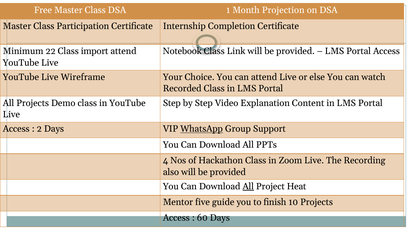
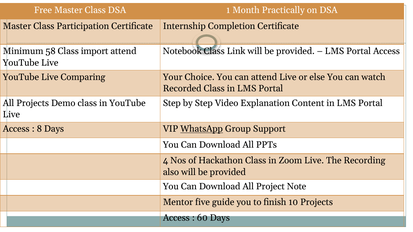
Projection: Projection -> Practically
22: 22 -> 58
Wireframe: Wireframe -> Comparing
2: 2 -> 8
All at (248, 187) underline: present -> none
Heat: Heat -> Note
